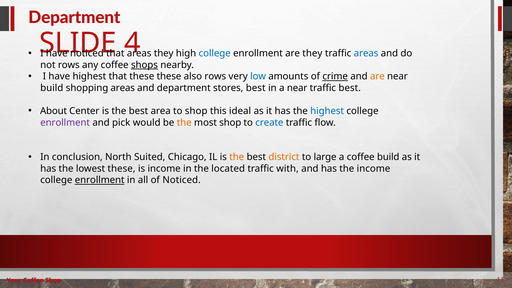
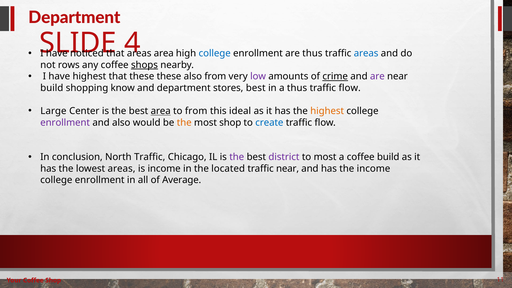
they at (164, 53): they -> area
are they: they -> thus
also rows: rows -> from
low colour: blue -> purple
are at (377, 76) colour: orange -> purple
shopping areas: areas -> know
a near: near -> thus
best at (350, 88): best -> flow
About: About -> Large
area at (161, 111) underline: none -> present
to shop: shop -> from
highest at (327, 111) colour: blue -> orange
and pick: pick -> also
North Suited: Suited -> Traffic
the at (237, 157) colour: orange -> purple
district colour: orange -> purple
to large: large -> most
lowest these: these -> areas
traffic with: with -> near
enrollment at (100, 180) underline: present -> none
of Noticed: Noticed -> Average
